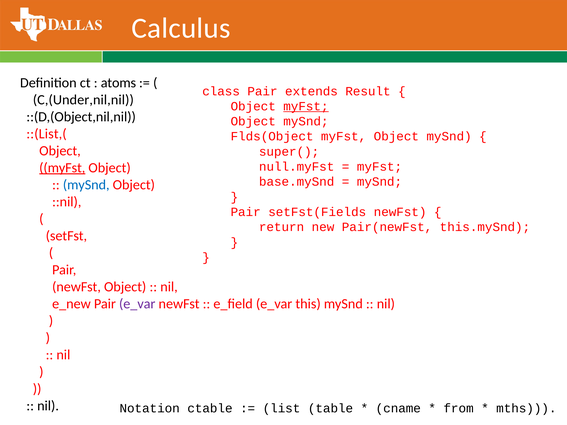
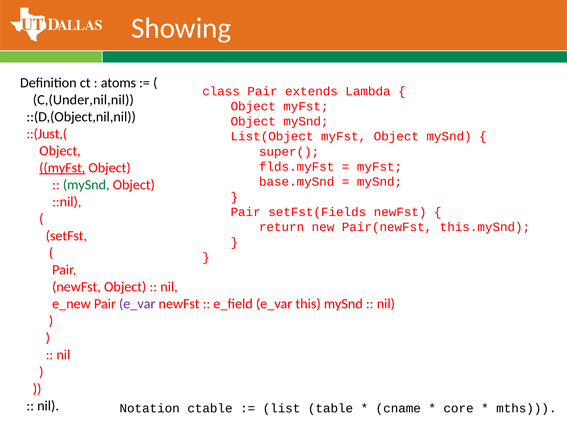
Calculus: Calculus -> Showing
Result: Result -> Lambda
myFst at (306, 106) underline: present -> none
::(List,(: ::(List,( -> ::(Just,(
Flds(Object: Flds(Object -> List(Object
null.myFst: null.myFst -> flds.myFst
mySnd at (86, 185) colour: blue -> green
from: from -> core
